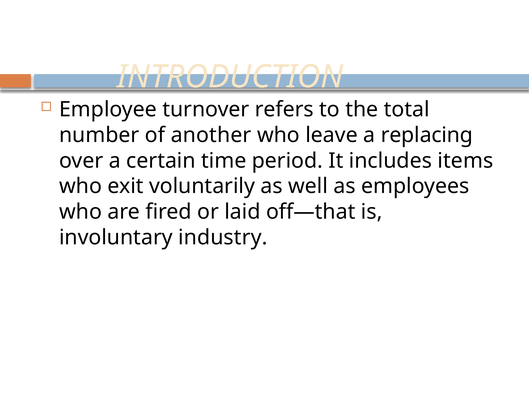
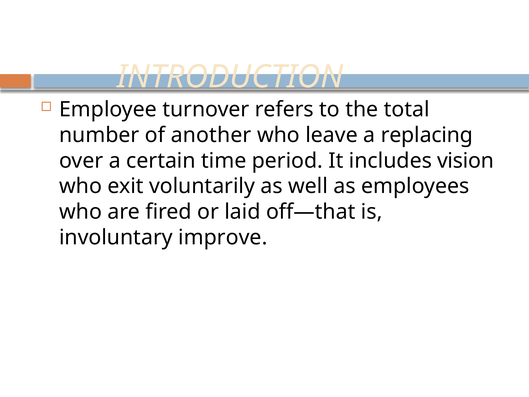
items: items -> vision
industry: industry -> improve
